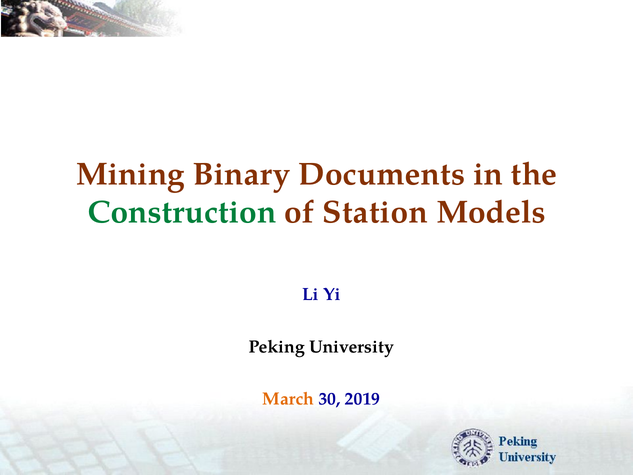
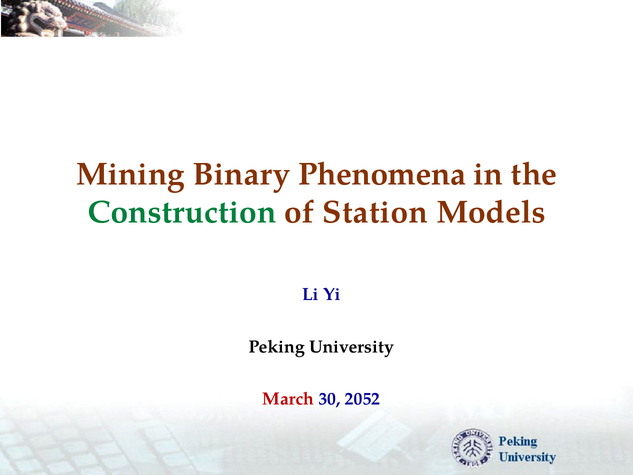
Documents: Documents -> Phenomena
March colour: orange -> red
2019: 2019 -> 2052
